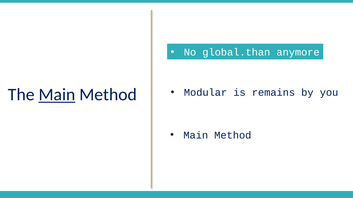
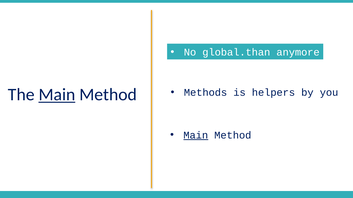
Modular: Modular -> Methods
remains: remains -> helpers
Main at (196, 136) underline: none -> present
